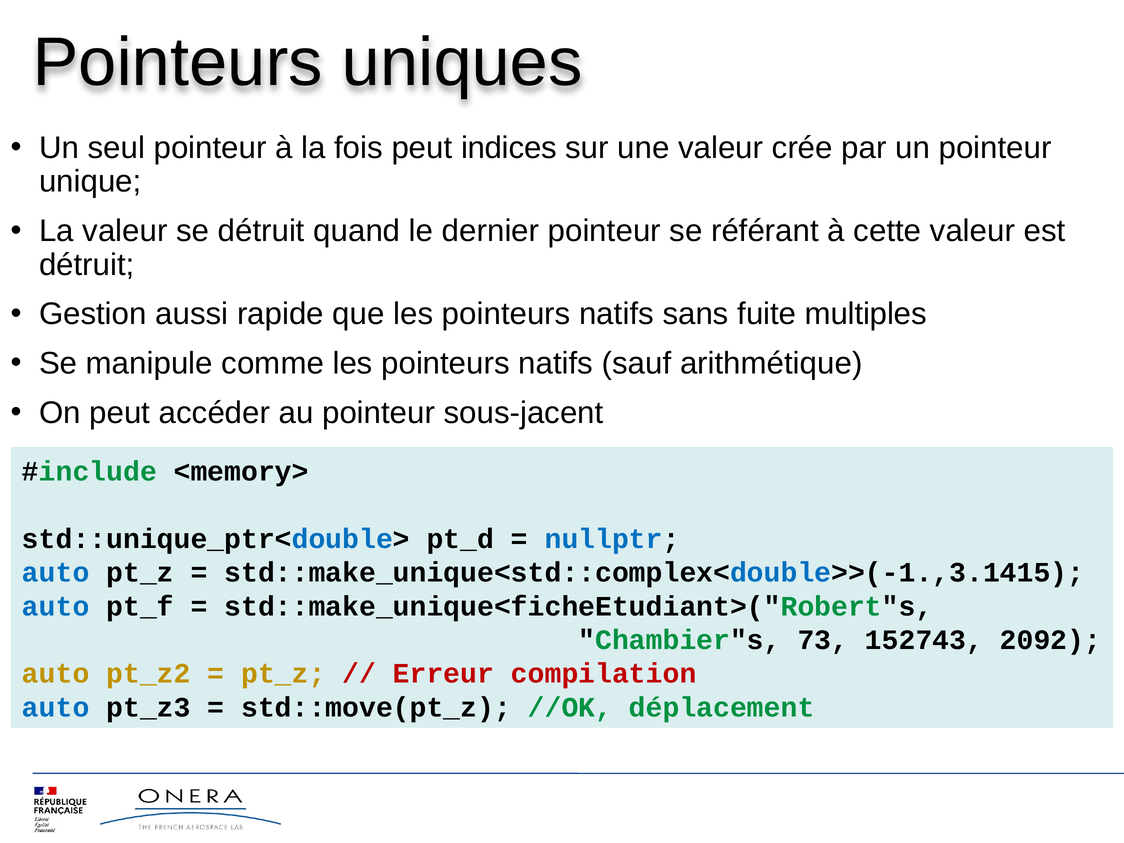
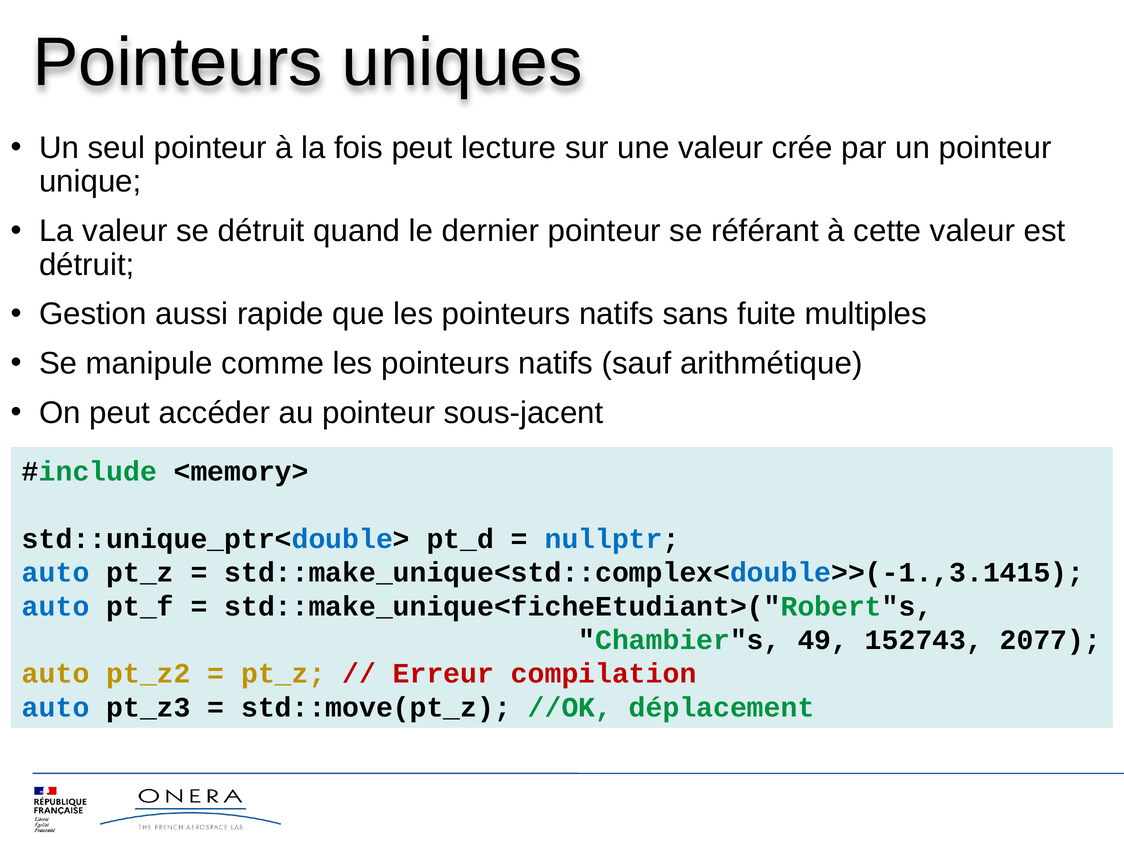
indices: indices -> lecture
73: 73 -> 49
2092: 2092 -> 2077
